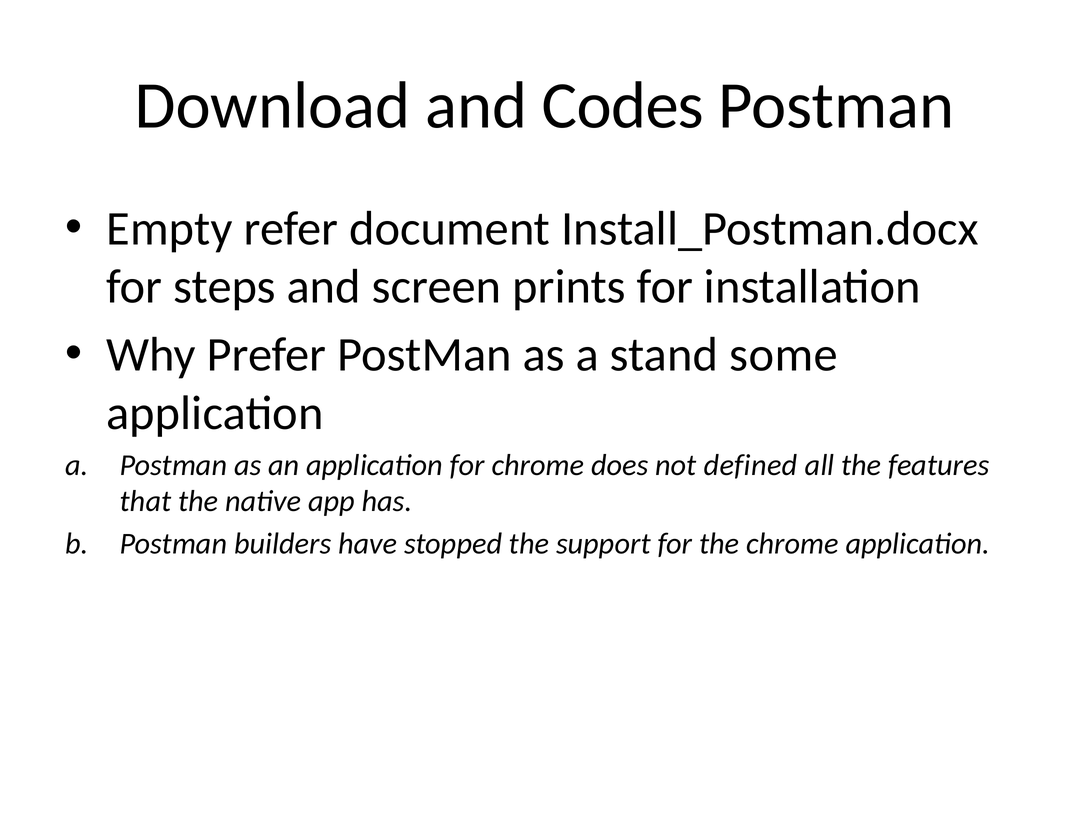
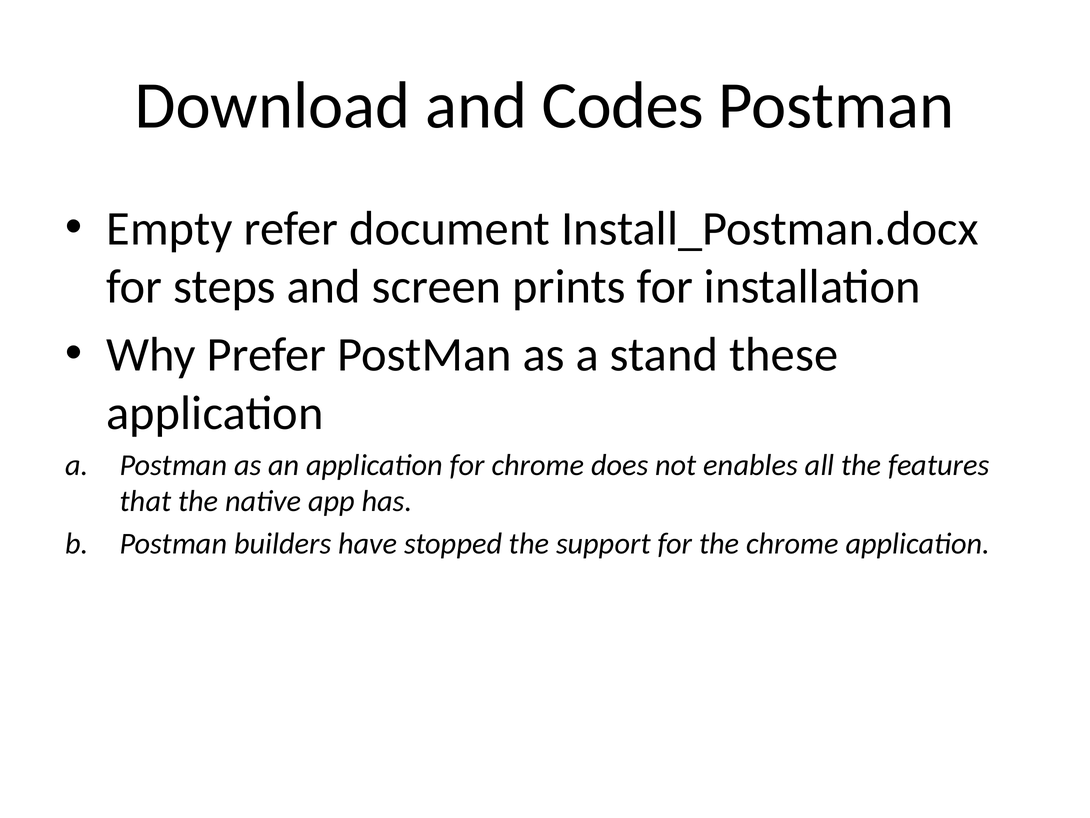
some: some -> these
defined: defined -> enables
